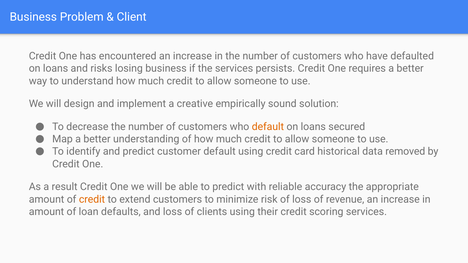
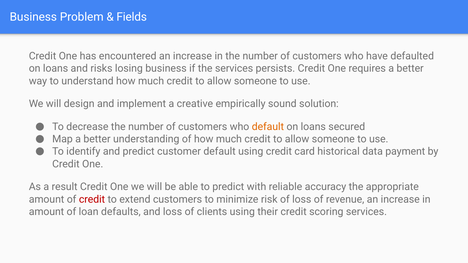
Client: Client -> Fields
removed: removed -> payment
credit at (92, 200) colour: orange -> red
